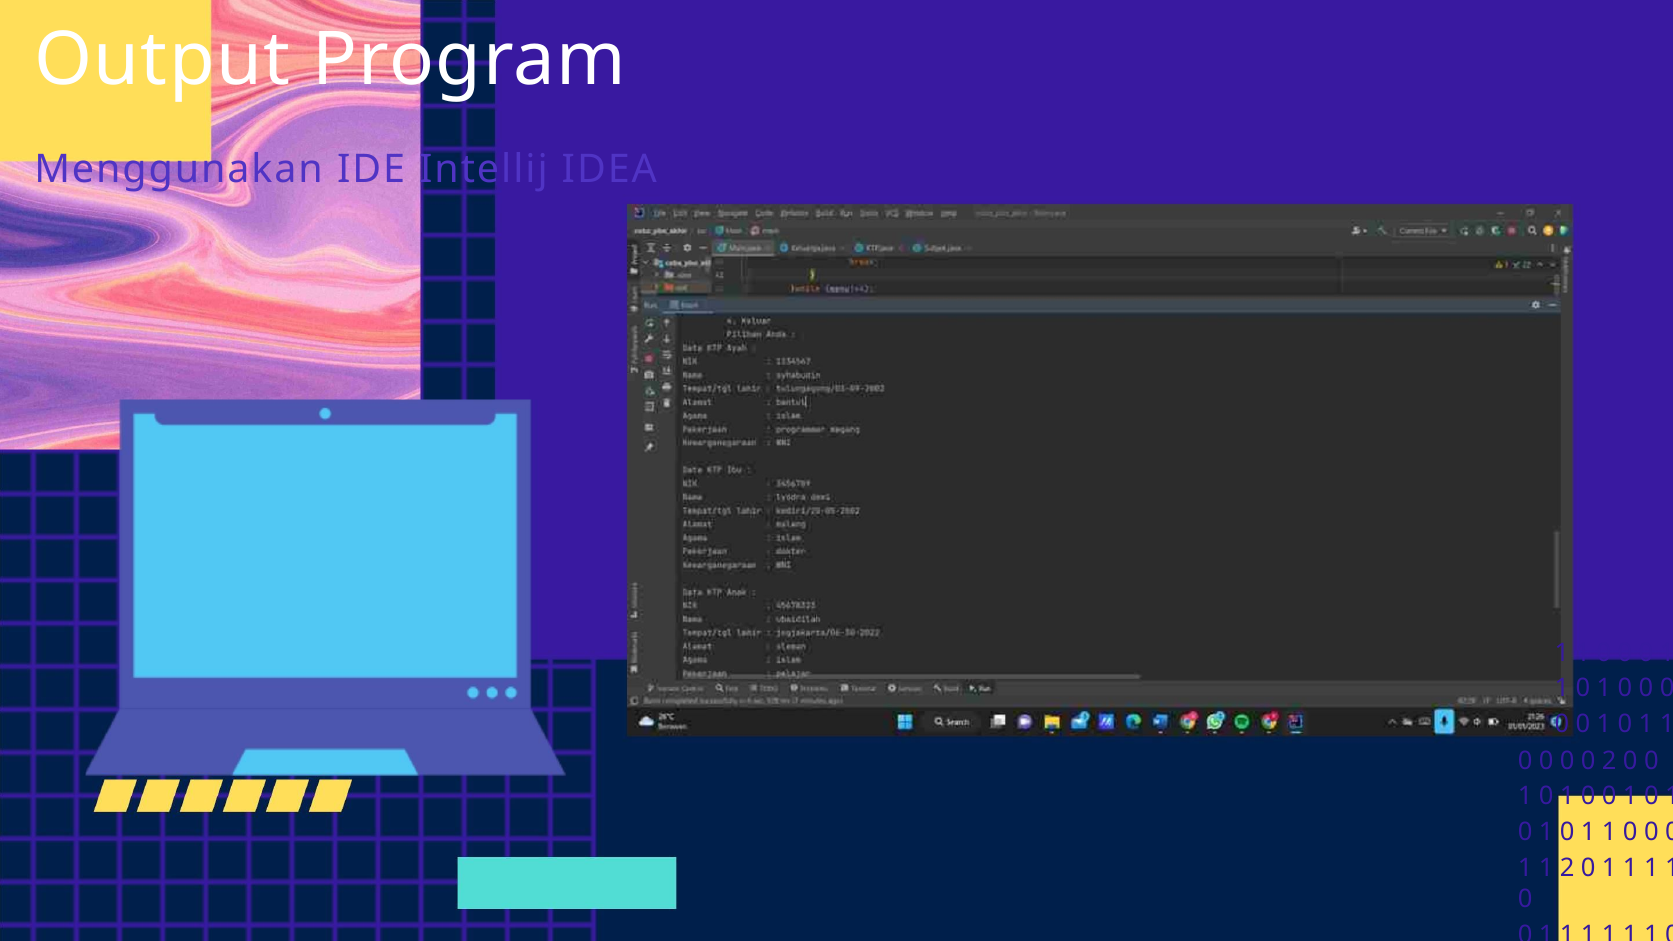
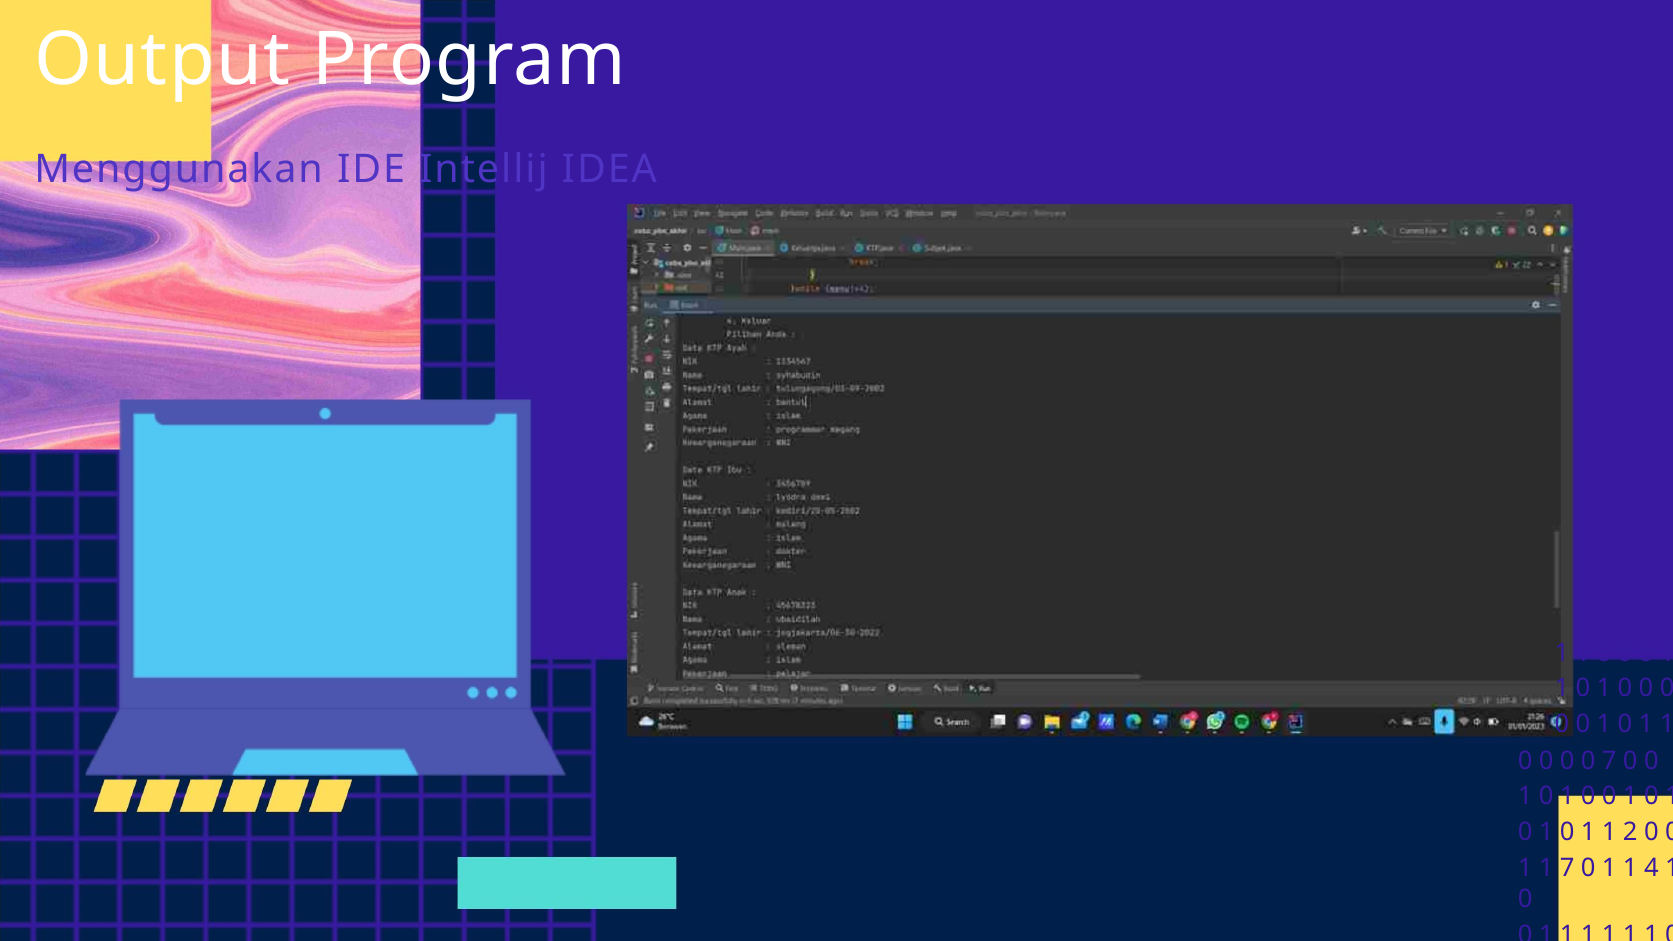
0 2: 2 -> 7
0 at (1630, 832): 0 -> 2
1 2: 2 -> 7
1 at (1651, 868): 1 -> 4
